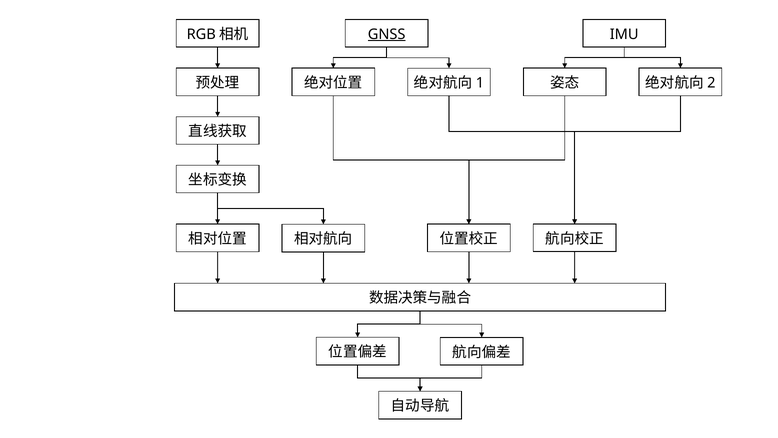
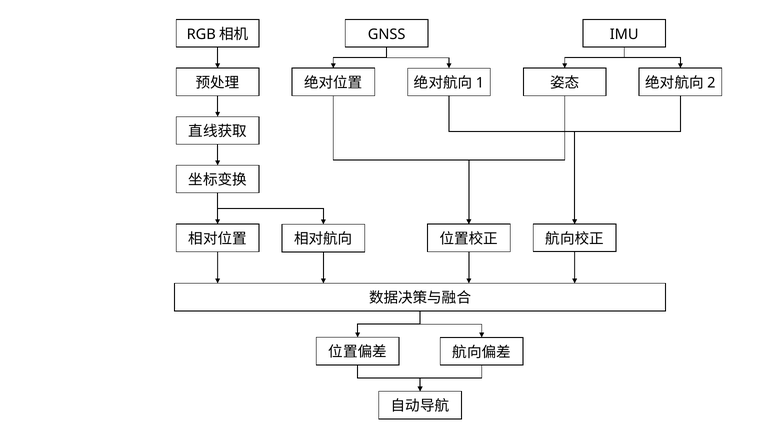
GNSS underline: present -> none
